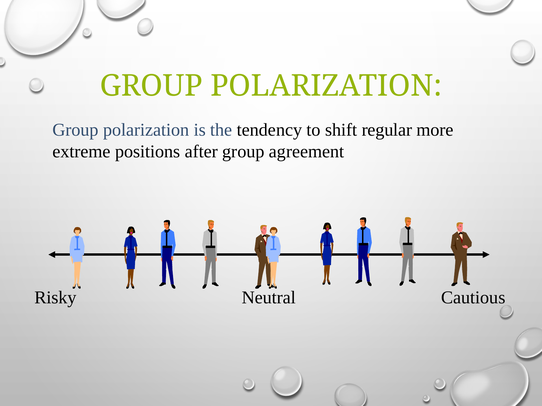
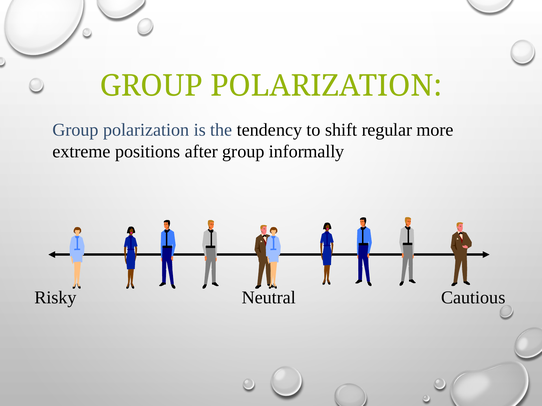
agreement: agreement -> informally
